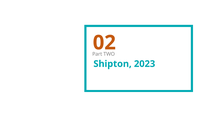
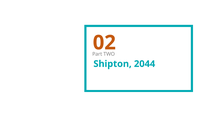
2023: 2023 -> 2044
